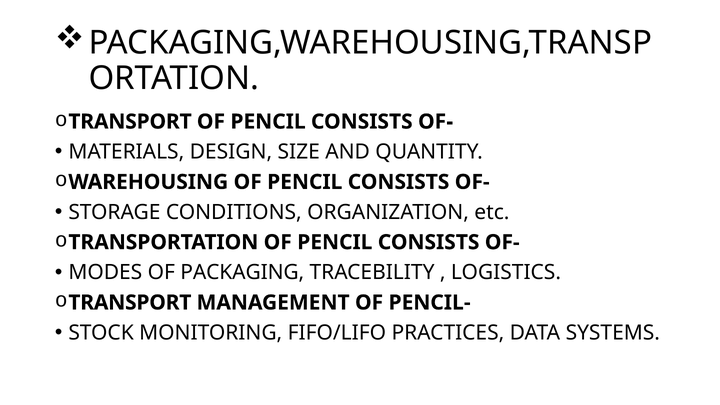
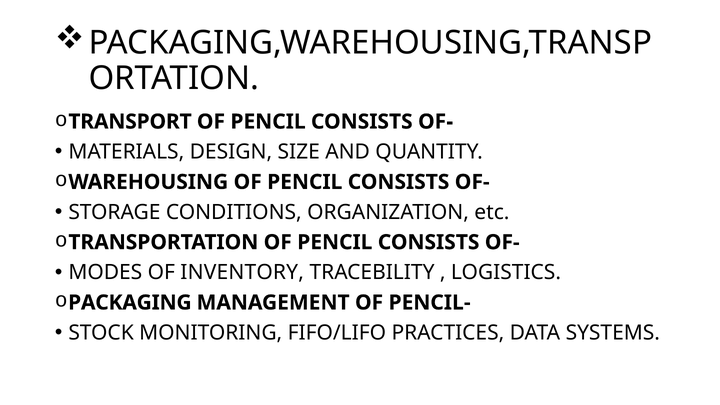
PACKAGING: PACKAGING -> INVENTORY
TRANSPORT at (130, 303): TRANSPORT -> PACKAGING
